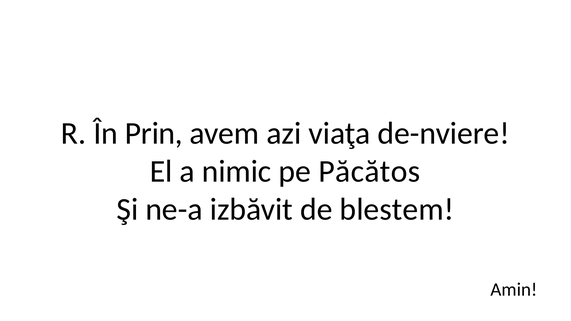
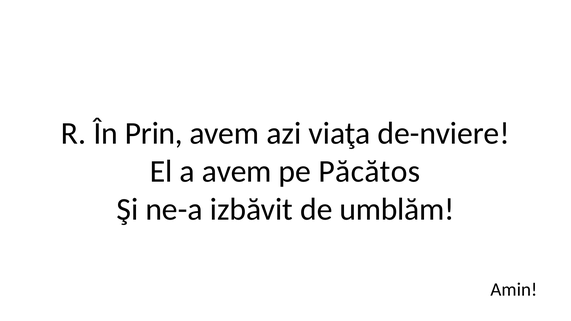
a nimic: nimic -> avem
blestem: blestem -> umblăm
